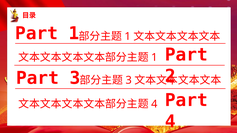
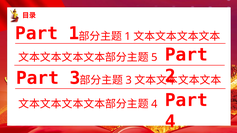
1 at (154, 57): 1 -> 5
